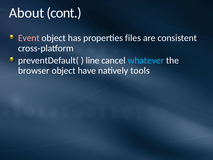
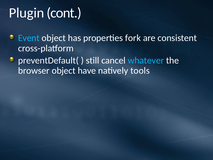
About: About -> Plugin
Event colour: pink -> light blue
files: files -> fork
line: line -> still
